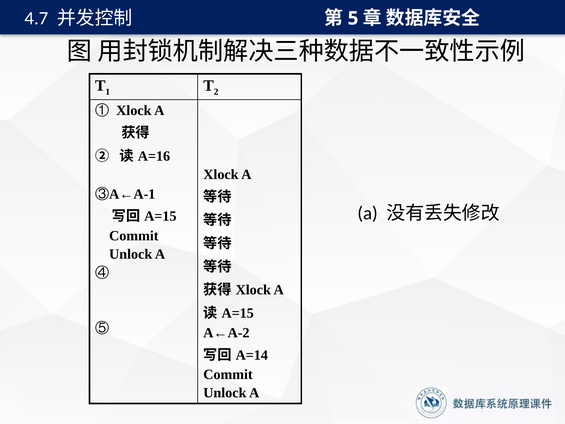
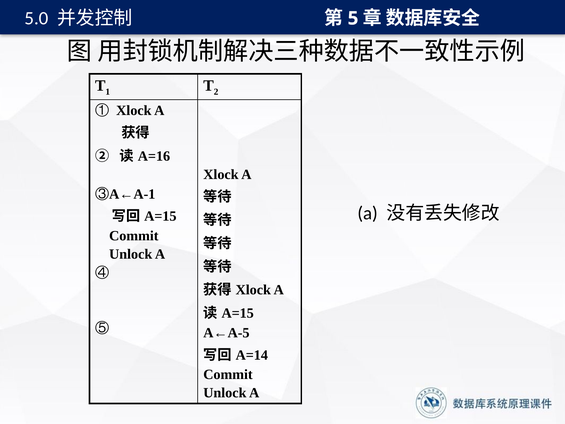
4.7: 4.7 -> 5.0
A←A-2: A←A-2 -> A←A-5
